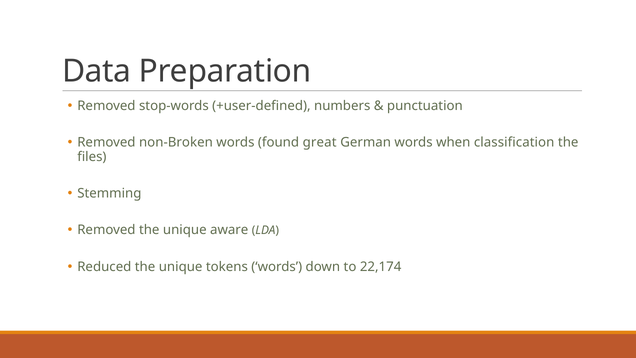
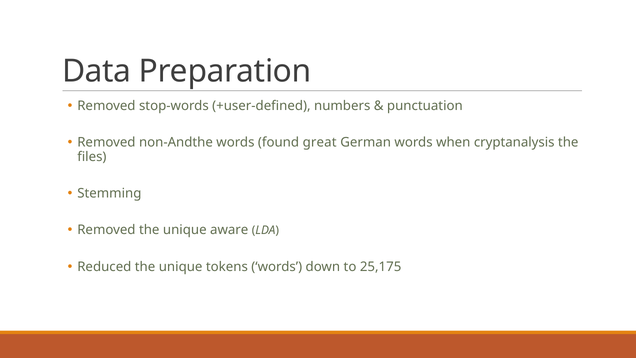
non-Broken: non-Broken -> non-Andthe
classification: classification -> cryptanalysis
22,174: 22,174 -> 25,175
